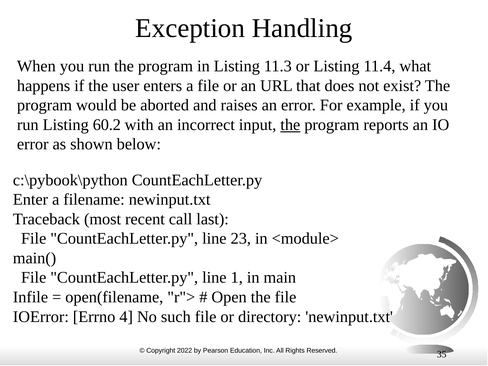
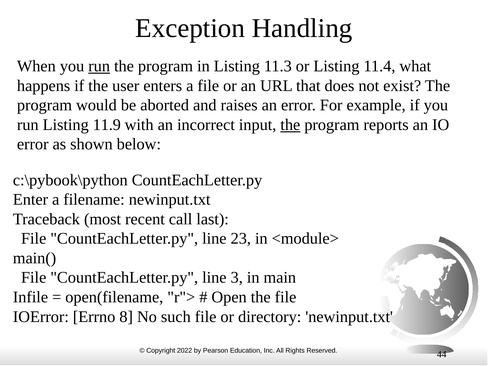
run at (99, 66) underline: none -> present
60.2: 60.2 -> 11.9
1: 1 -> 3
4: 4 -> 8
35: 35 -> 44
